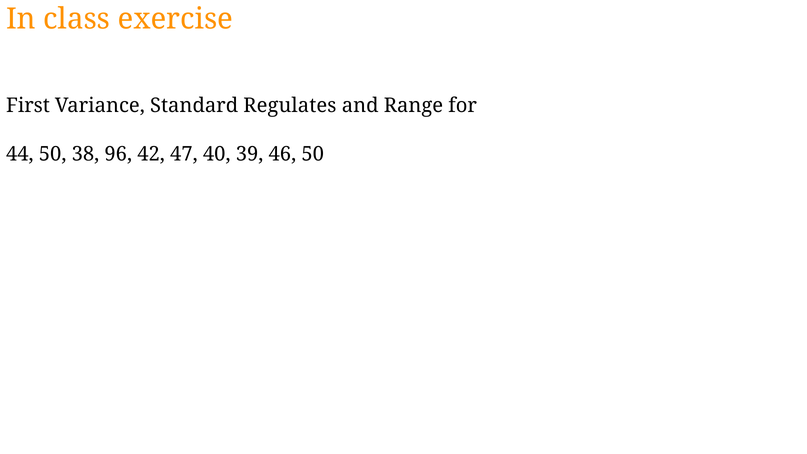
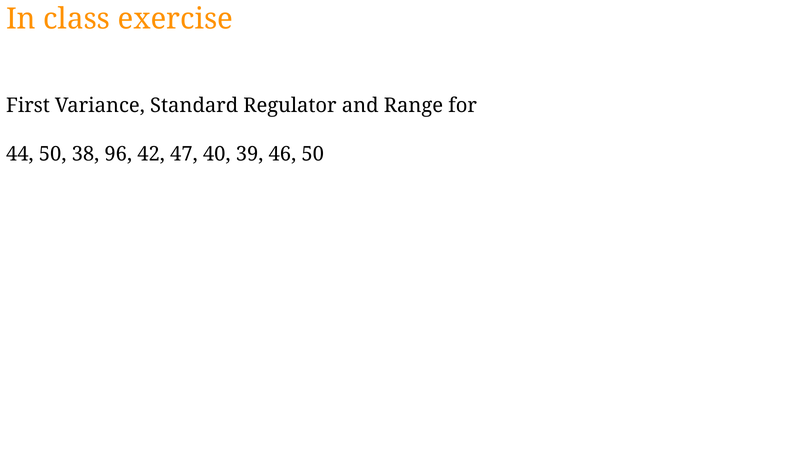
Regulates: Regulates -> Regulator
